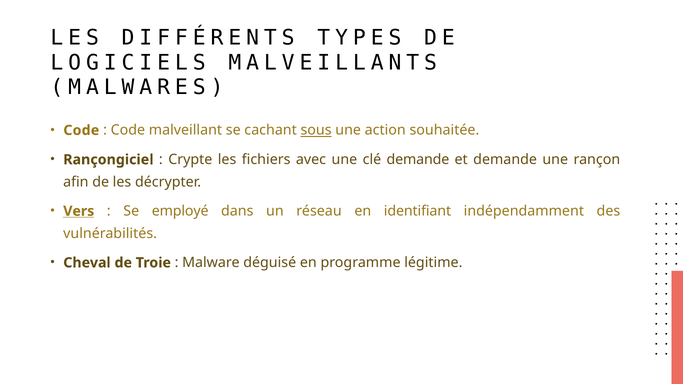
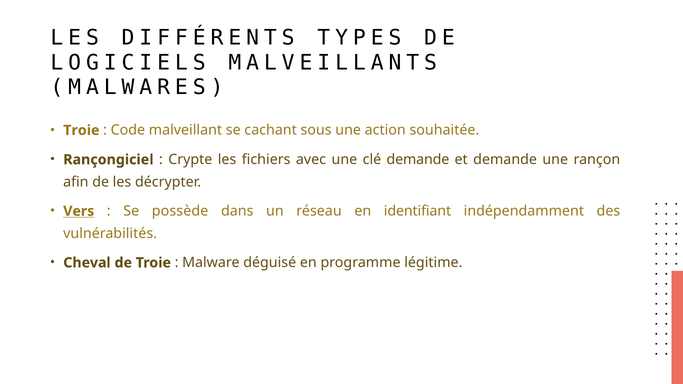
Code at (81, 130): Code -> Troie
sous underline: present -> none
employé: employé -> possède
